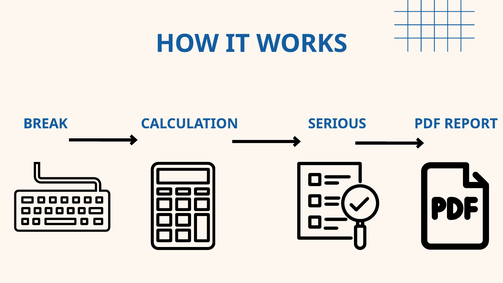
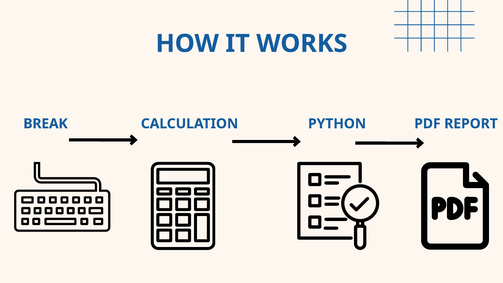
SERIOUS: SERIOUS -> PYTHON
